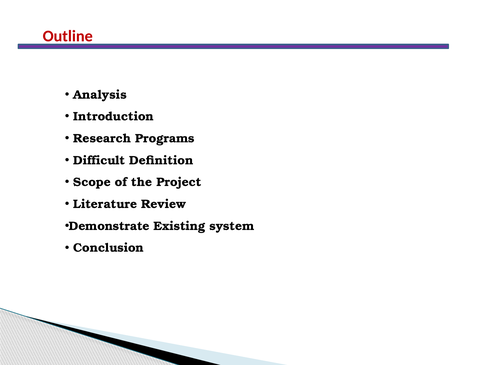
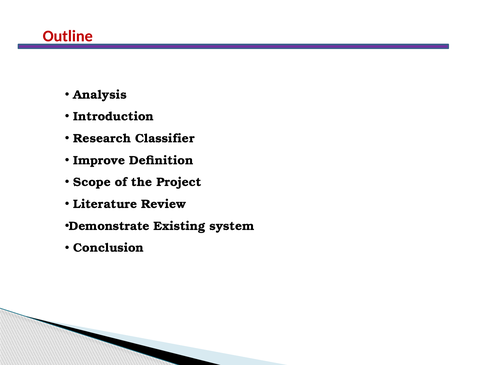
Programs: Programs -> Classifier
Difficult: Difficult -> Improve
